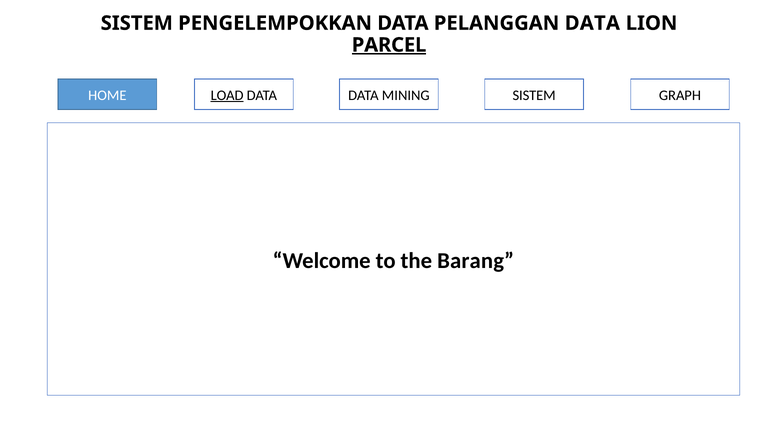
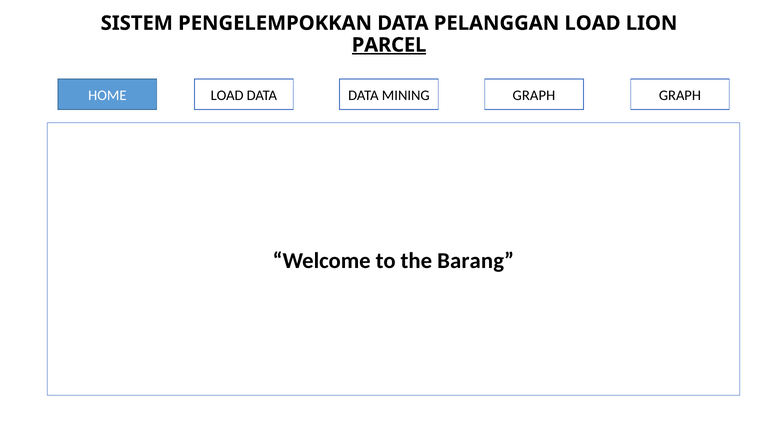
PELANGGAN DATA: DATA -> LOAD
LOAD at (227, 95) underline: present -> none
MINING SISTEM: SISTEM -> GRAPH
